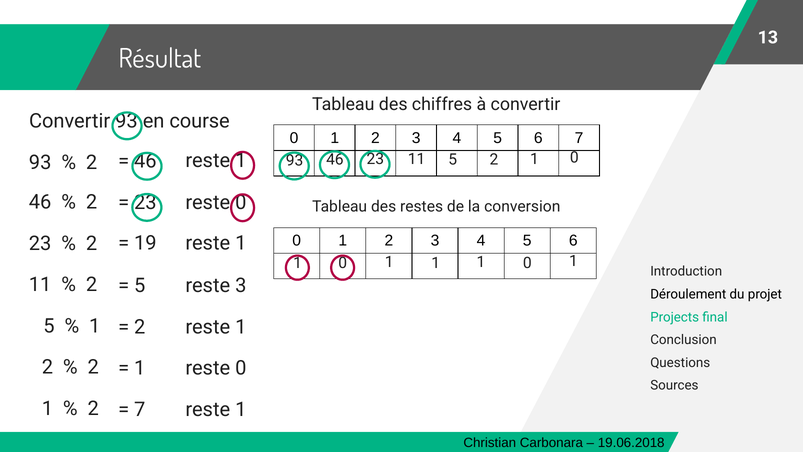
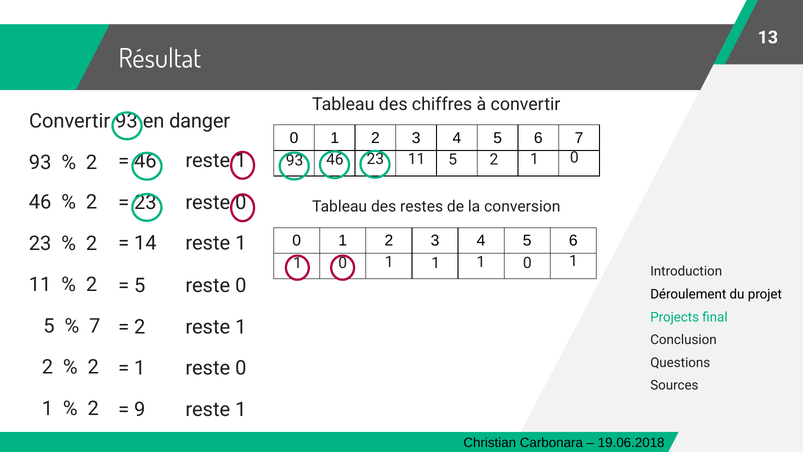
course: course -> danger
19: 19 -> 14
5 reste 3: 3 -> 0
1 at (95, 326): 1 -> 7
7 at (140, 409): 7 -> 9
